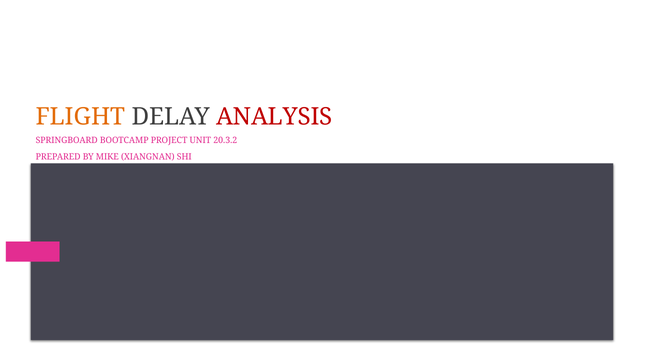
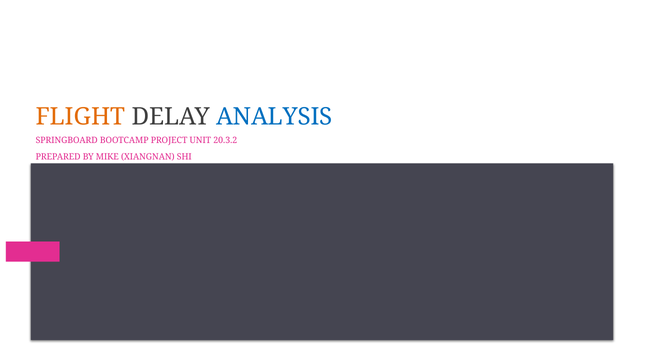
ANALYSIS colour: red -> blue
